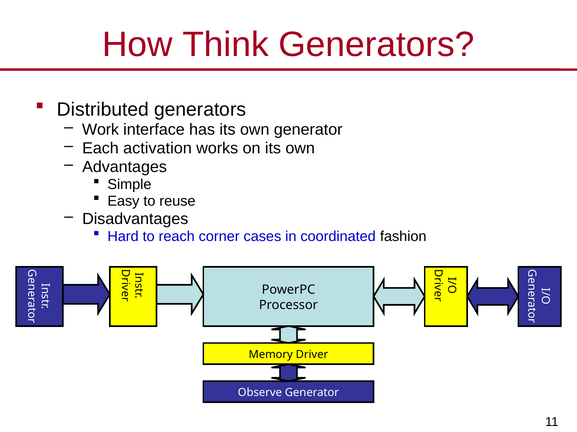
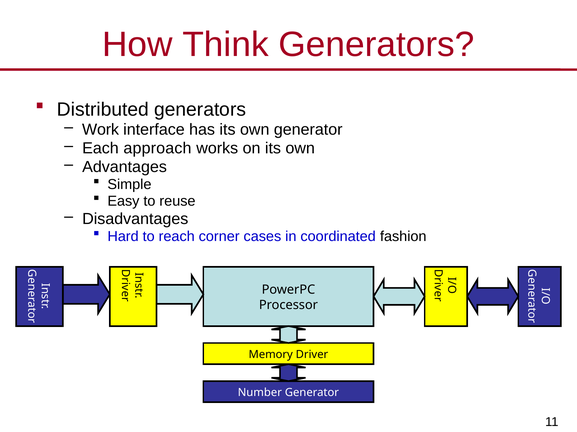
activation: activation -> approach
Observe: Observe -> Number
